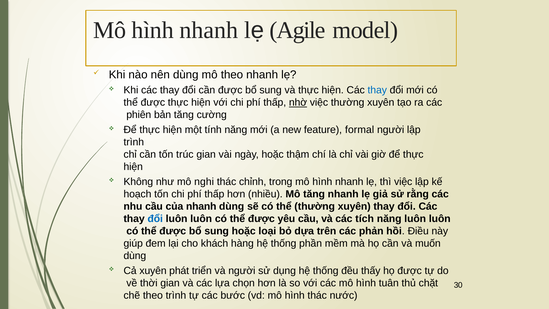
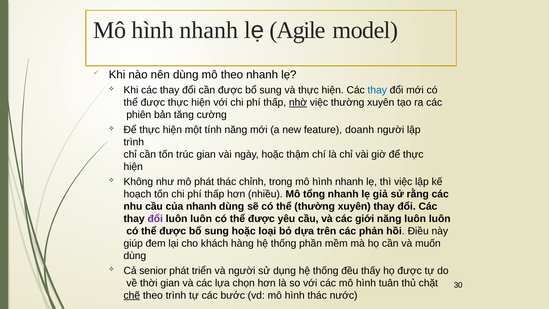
formal: formal -> doanh
mô nghi: nghi -> phát
Mô tăng: tăng -> tổng
đổi at (155, 219) colour: blue -> purple
tích: tích -> giới
Cả xuyên: xuyên -> senior
chẽ underline: none -> present
